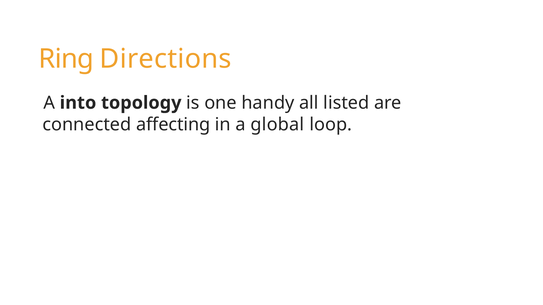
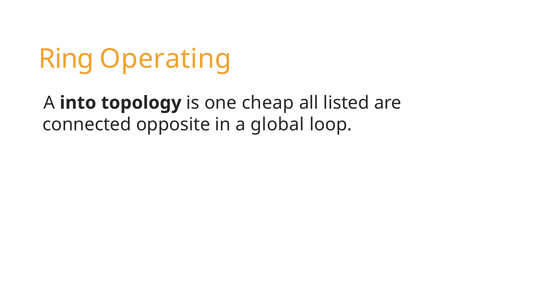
Directions: Directions -> Operating
handy: handy -> cheap
affecting: affecting -> opposite
